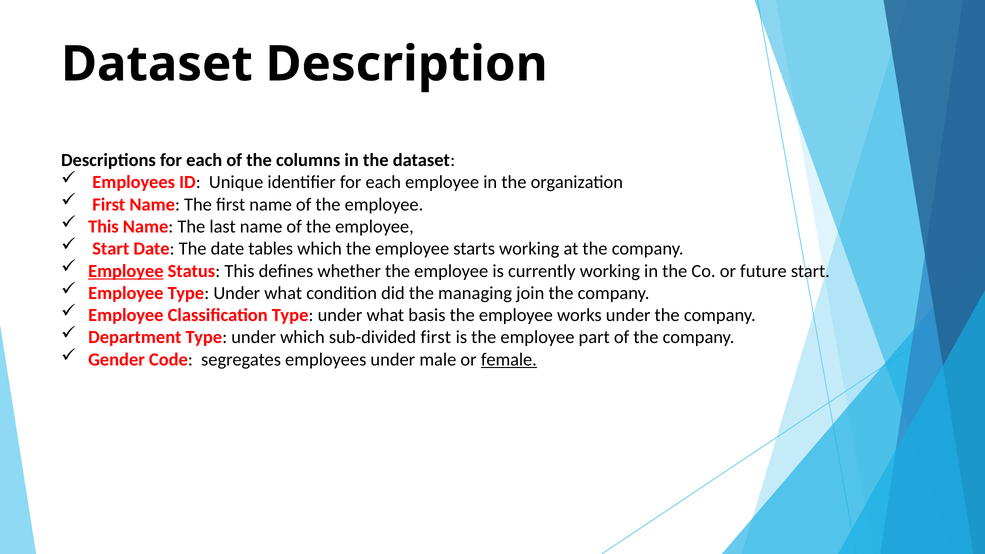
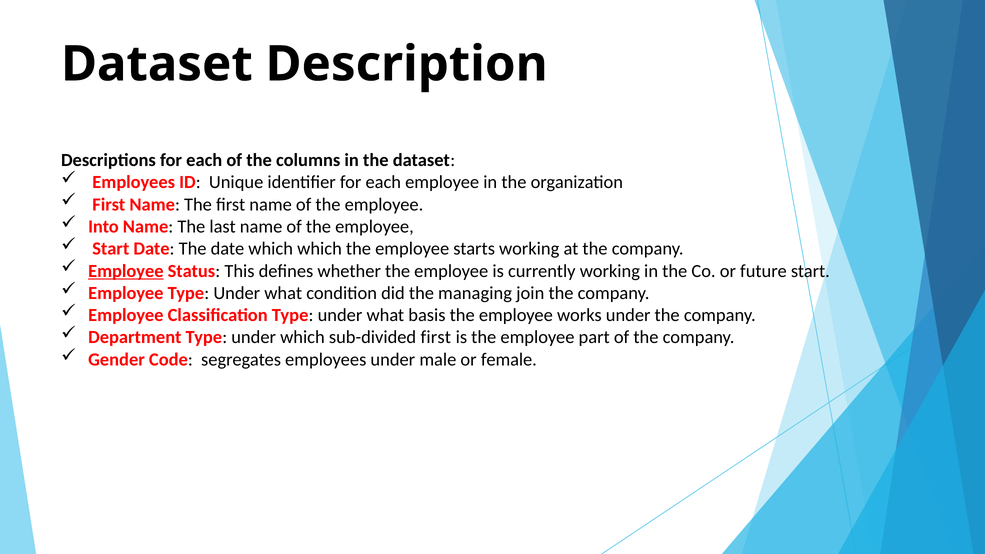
This at (103, 227): This -> Into
date tables: tables -> which
female underline: present -> none
